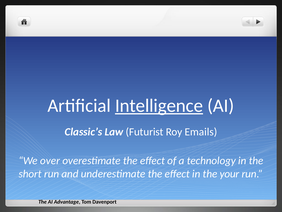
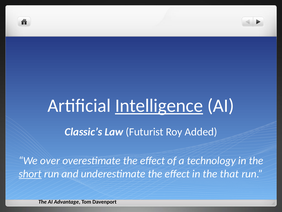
Emails: Emails -> Added
short underline: none -> present
your: your -> that
